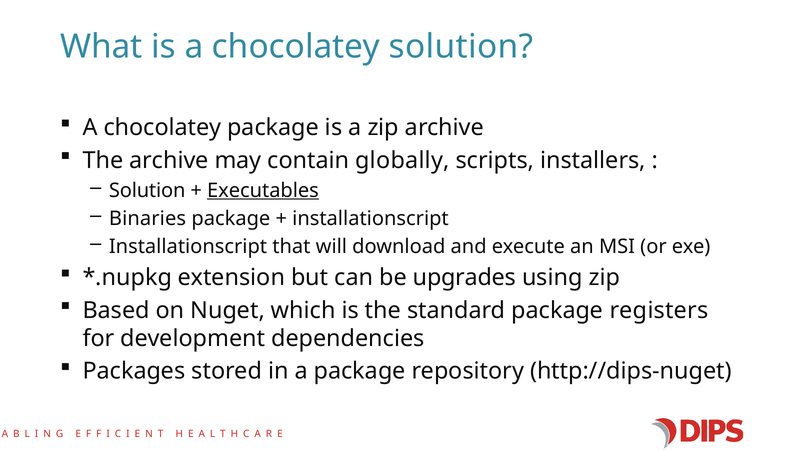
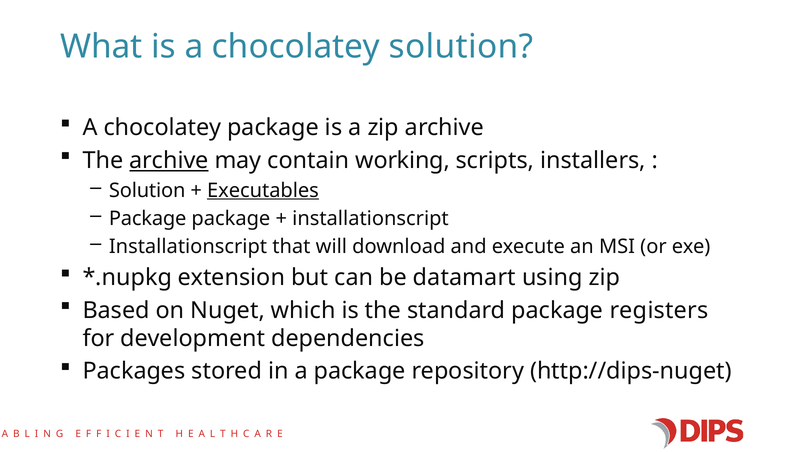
archive at (169, 160) underline: none -> present
globally: globally -> working
Binaries at (148, 218): Binaries -> Package
upgrades: upgrades -> datamart
